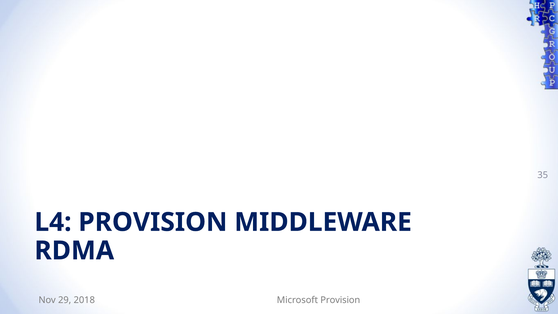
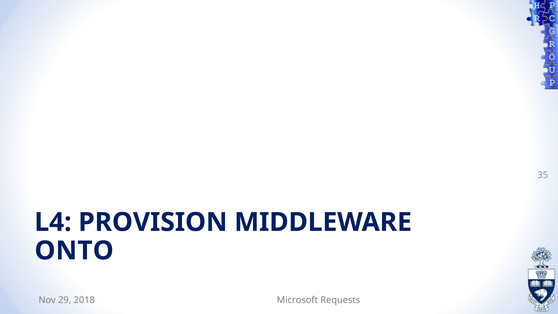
RDMA: RDMA -> ONTO
Microsoft Provision: Provision -> Requests
